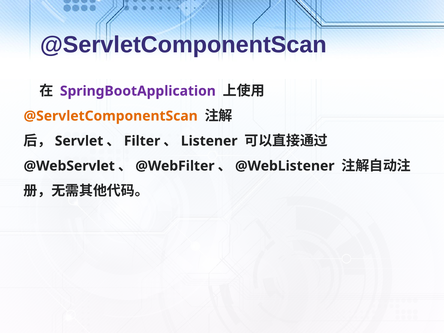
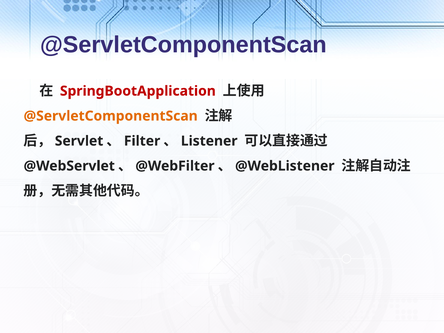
SpringBootApplication colour: purple -> red
